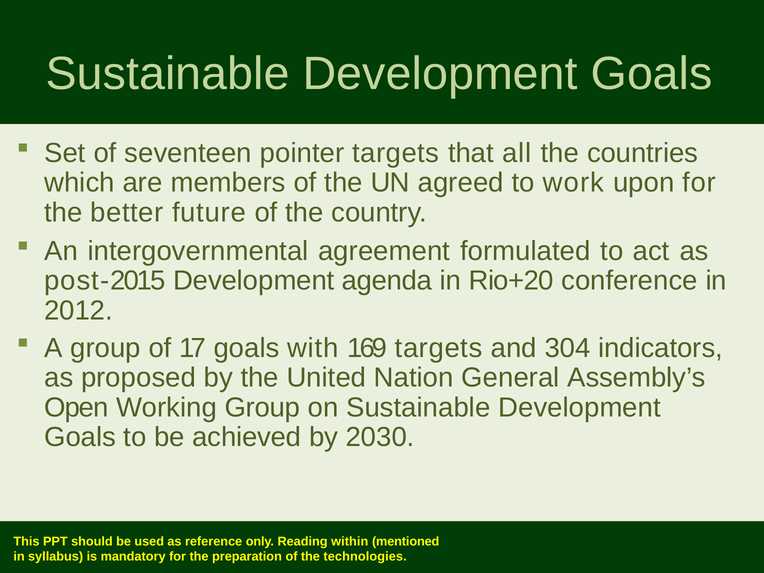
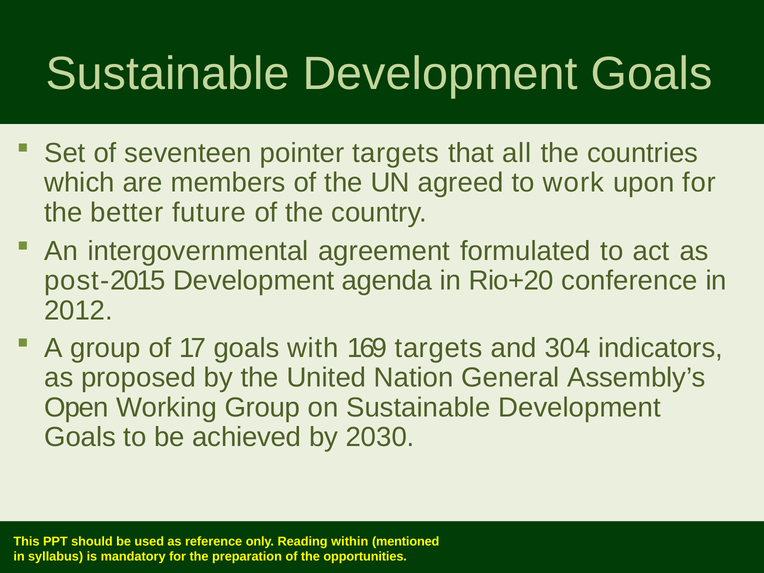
technologies: technologies -> opportunities
